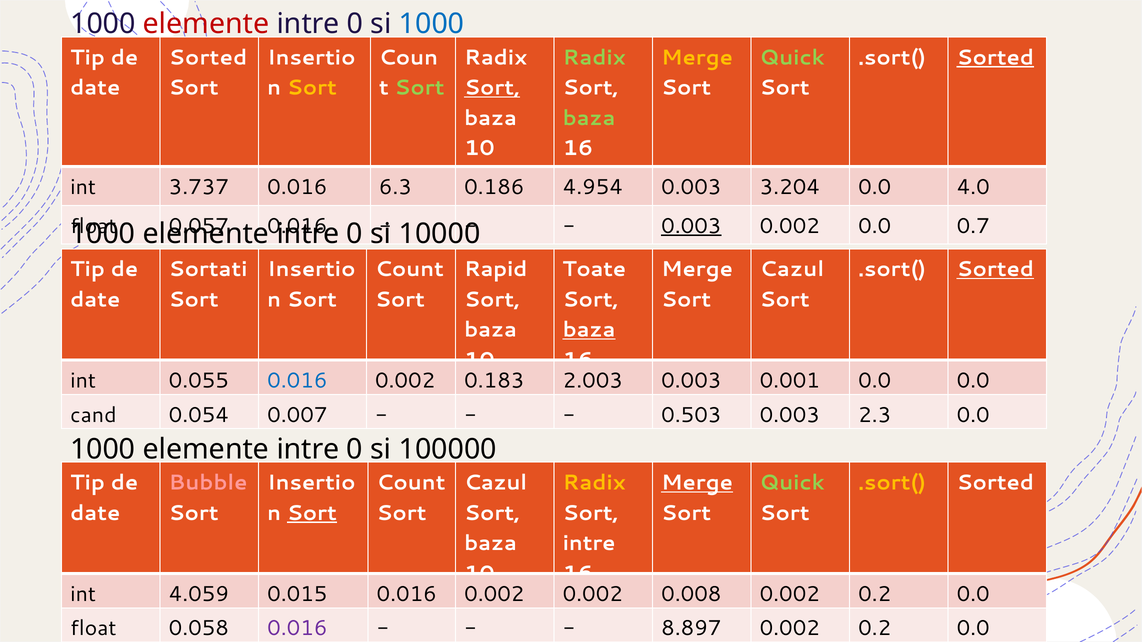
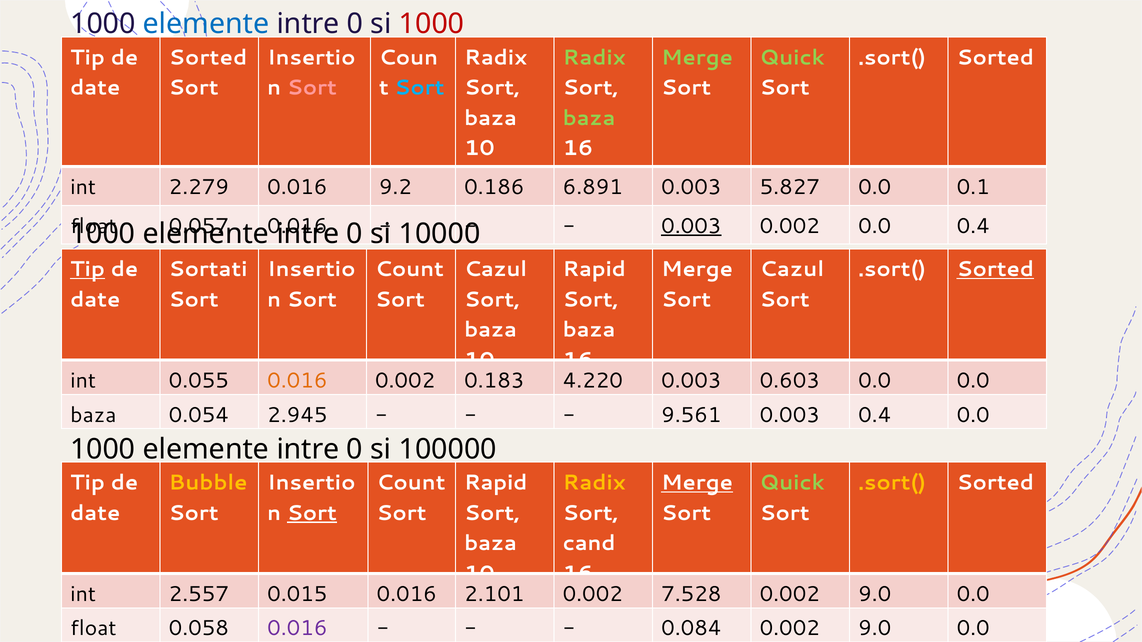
elemente at (206, 24) colour: red -> blue
1000 at (432, 24) colour: blue -> red
Merge at (697, 58) colour: yellow -> light green
Sorted at (995, 58) underline: present -> none
Sort at (312, 88) colour: yellow -> pink
Sort at (419, 88) colour: light green -> light blue
Sort at (492, 88) underline: present -> none
3.737: 3.737 -> 2.279
6.3: 6.3 -> 9.2
4.954: 4.954 -> 6.891
3.204: 3.204 -> 5.827
4.0: 4.0 -> 0.1
0.0 0.7: 0.7 -> 0.4
Tip at (88, 270) underline: none -> present
Rapid at (496, 270): Rapid -> Cazul
Toate at (594, 270): Toate -> Rapid
baza at (589, 330) underline: present -> none
0.016 at (297, 381) colour: blue -> orange
2.003: 2.003 -> 4.220
0.001: 0.001 -> 0.603
cand at (93, 415): cand -> baza
0.007: 0.007 -> 2.945
0.503: 0.503 -> 9.561
0.003 2.3: 2.3 -> 0.4
Bubble colour: pink -> yellow
Cazul at (496, 483): Cazul -> Rapid
intre at (589, 544): intre -> cand
4.059: 4.059 -> 2.557
0.015 0.016 0.002: 0.002 -> 2.101
0.008: 0.008 -> 7.528
0.2 at (875, 595): 0.2 -> 9.0
8.897: 8.897 -> 0.084
0.2 at (875, 629): 0.2 -> 9.0
